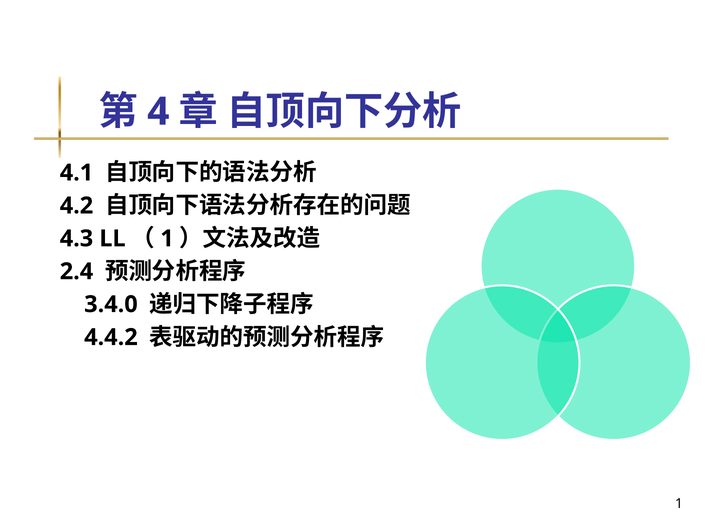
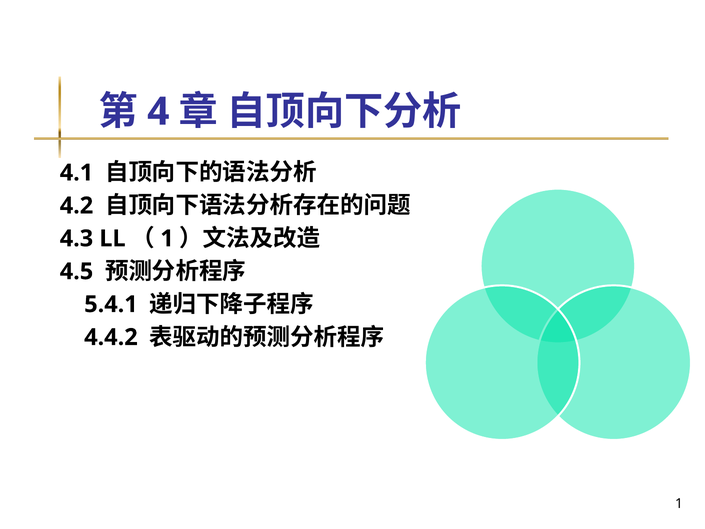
2.4: 2.4 -> 4.5
3.4.0: 3.4.0 -> 5.4.1
